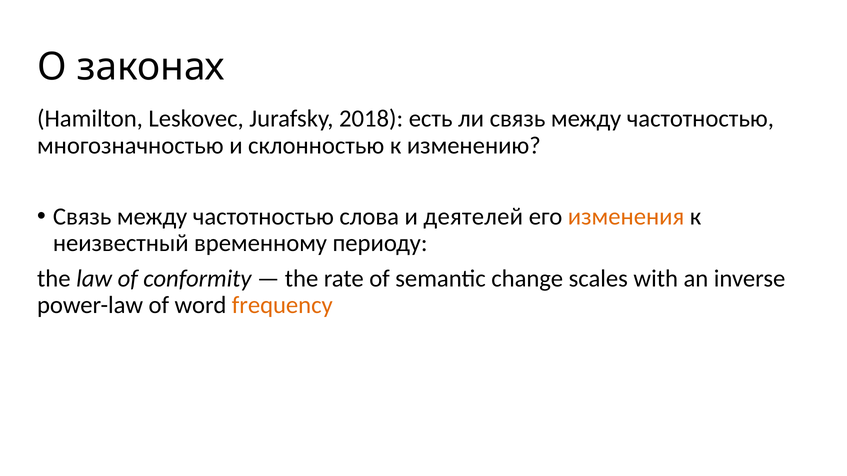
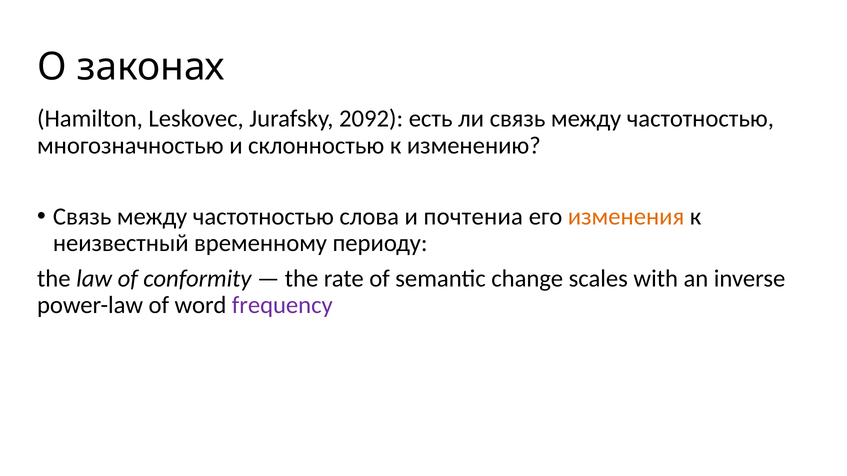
2018: 2018 -> 2092
деятелей: деятелей -> почтениа
frequency colour: orange -> purple
